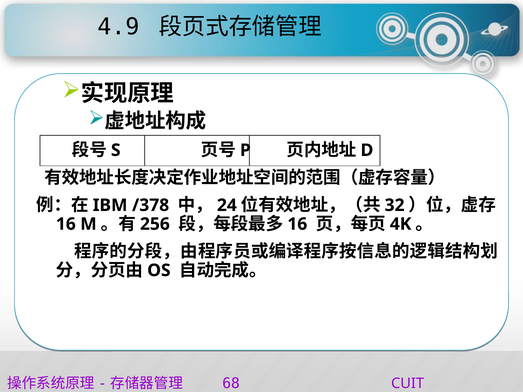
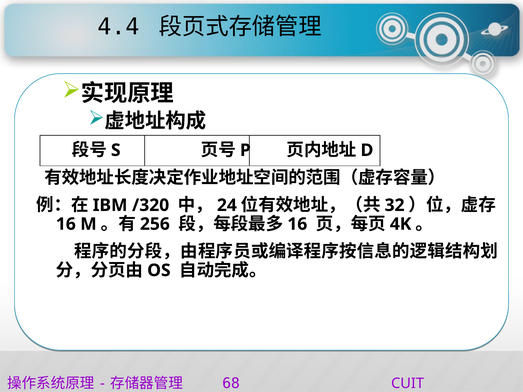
4.9: 4.9 -> 4.4
/378: /378 -> /320
